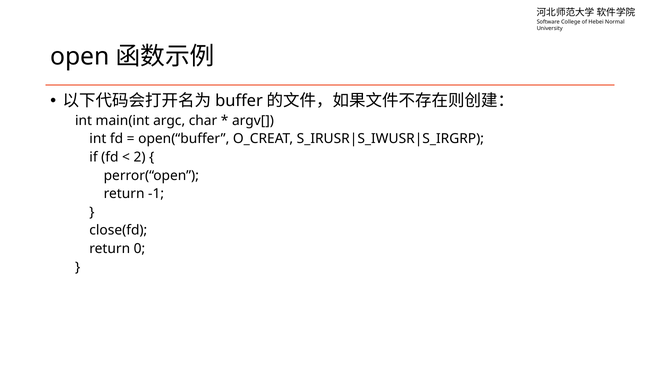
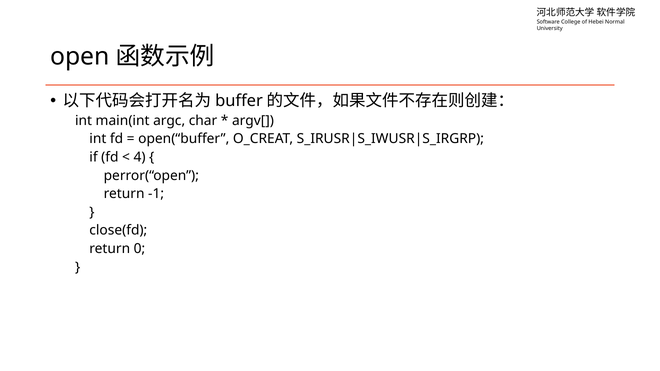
2: 2 -> 4
